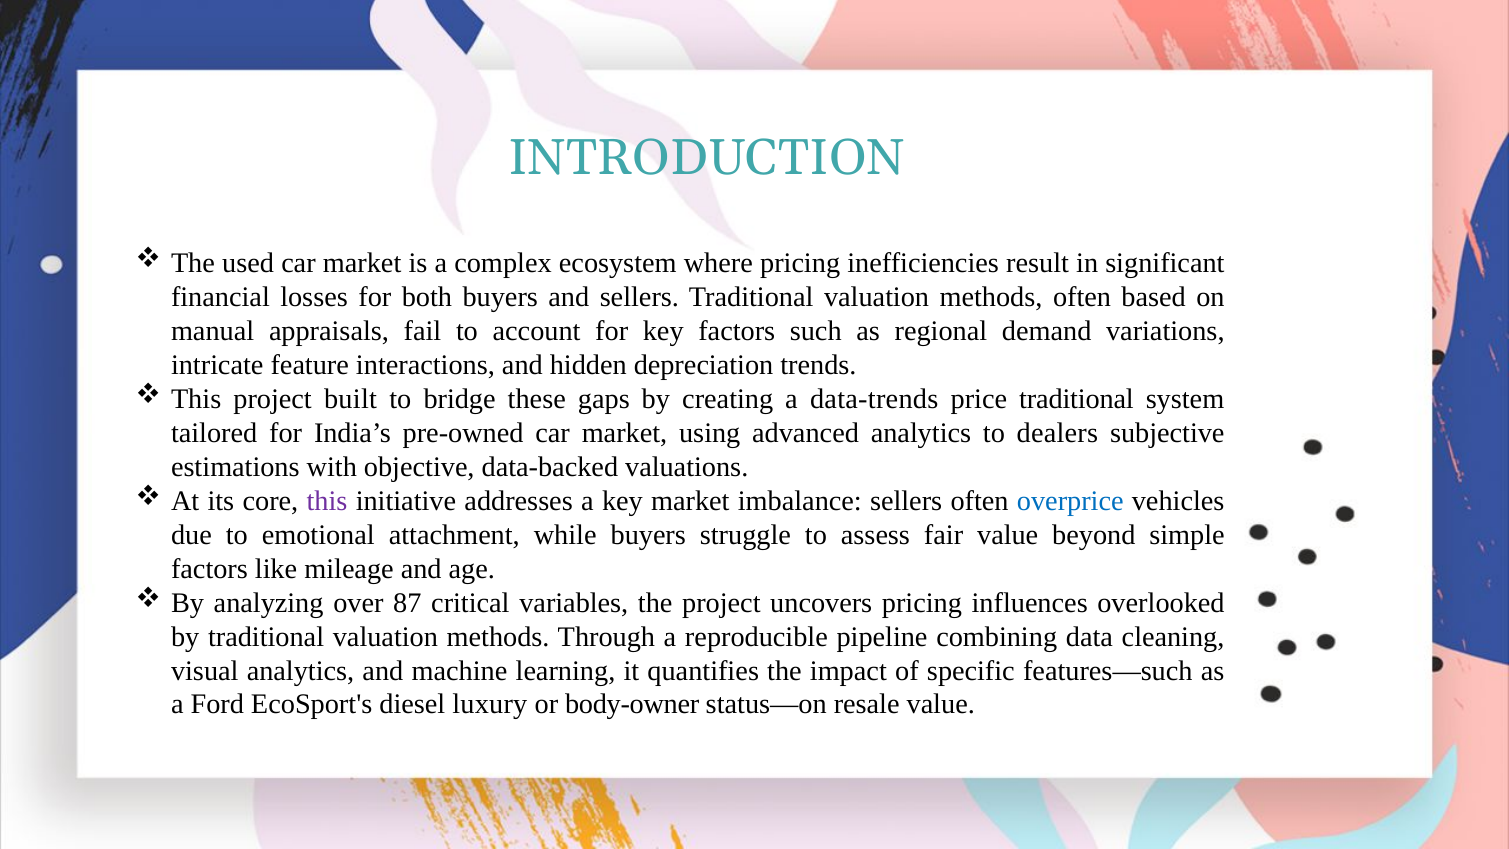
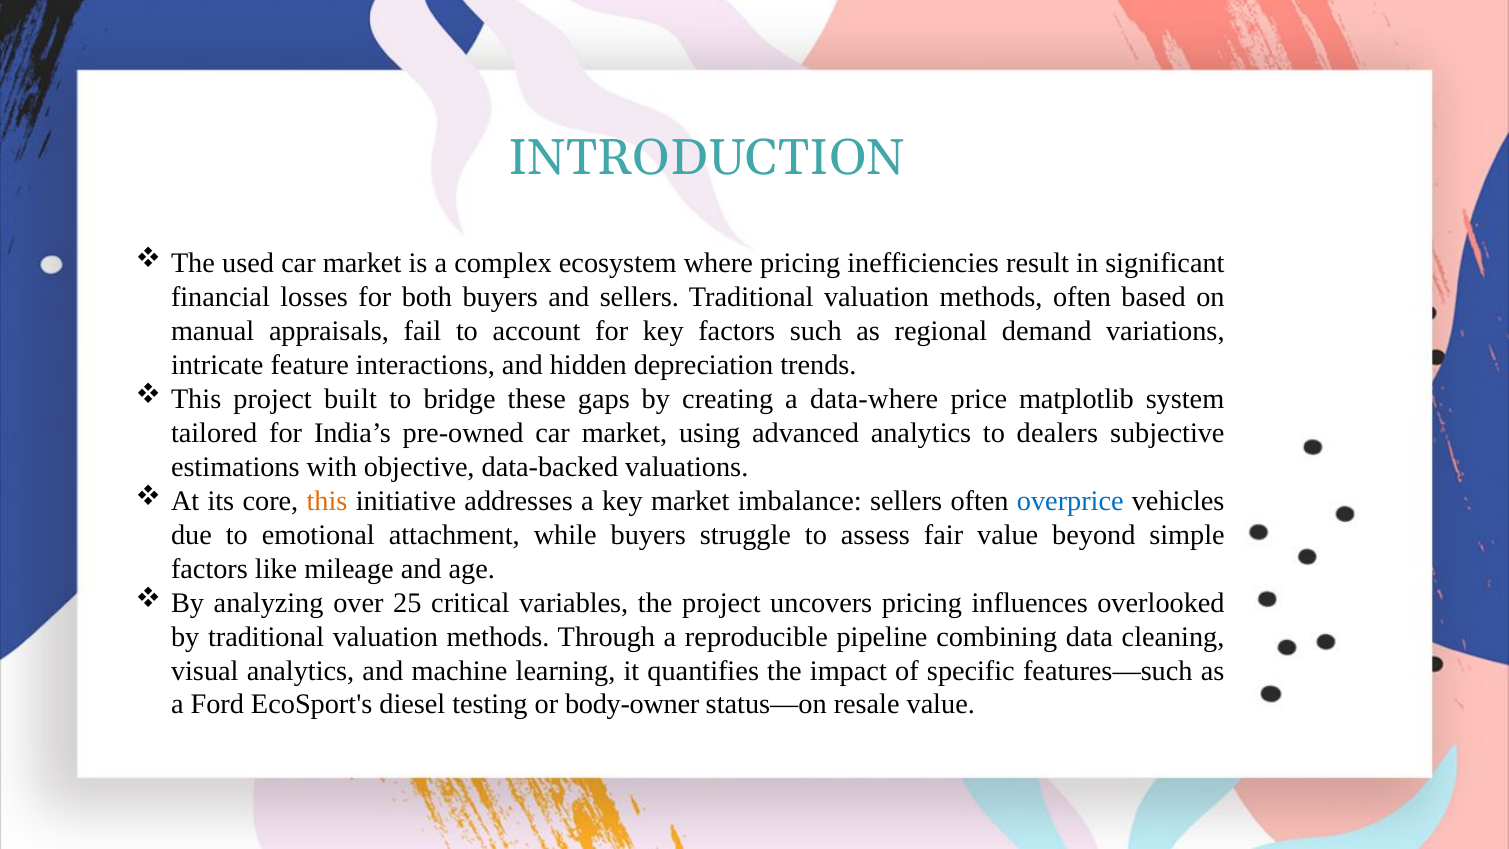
data-trends: data-trends -> data-where
price traditional: traditional -> matplotlib
this at (327, 501) colour: purple -> orange
87: 87 -> 25
luxury: luxury -> testing
